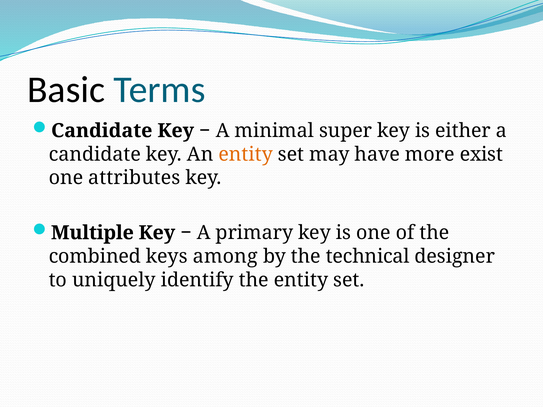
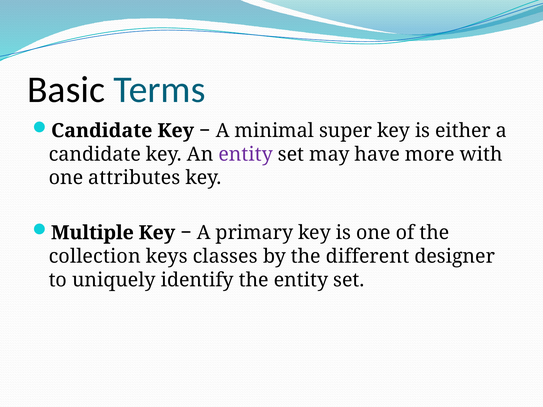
entity at (246, 154) colour: orange -> purple
exist: exist -> with
combined: combined -> collection
among: among -> classes
technical: technical -> different
